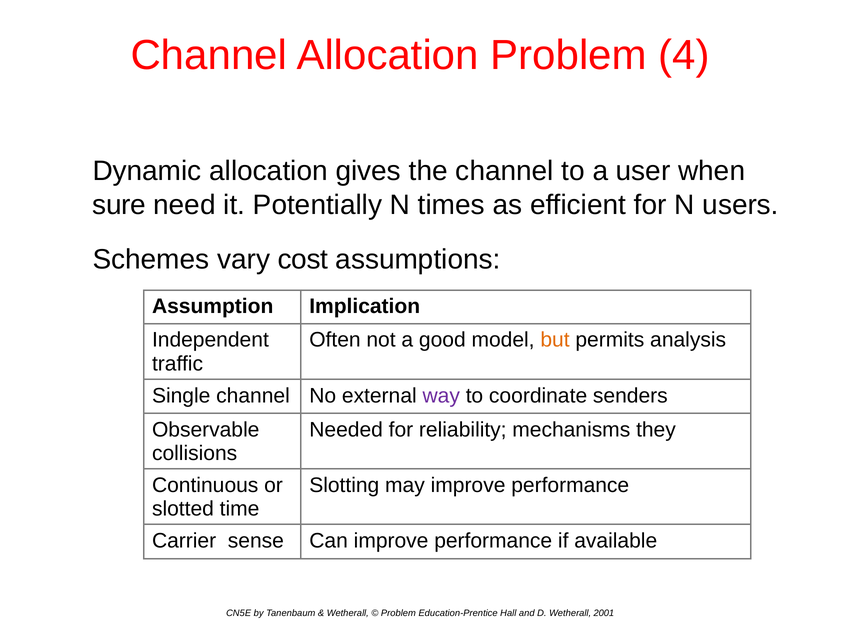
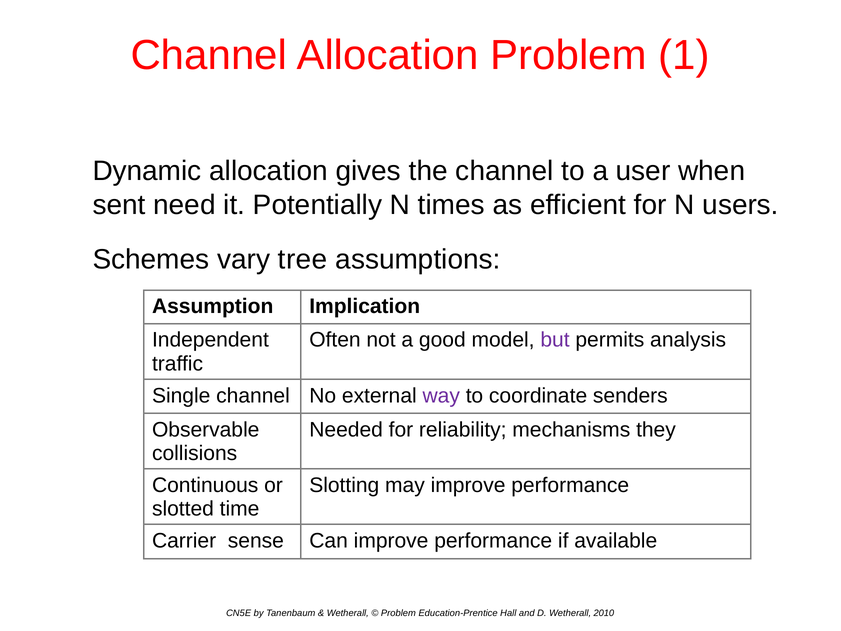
4: 4 -> 1
sure: sure -> sent
cost: cost -> tree
but colour: orange -> purple
2001: 2001 -> 2010
